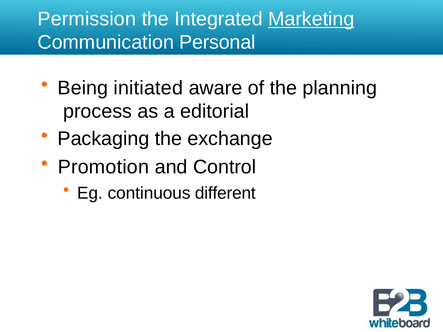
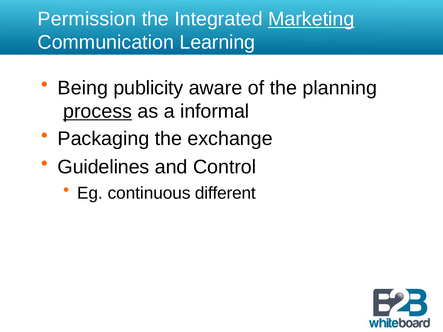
Personal: Personal -> Learning
initiated: initiated -> publicity
process underline: none -> present
editorial: editorial -> informal
Promotion: Promotion -> Guidelines
